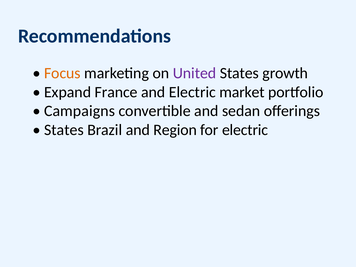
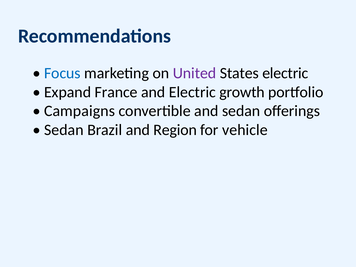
Focus colour: orange -> blue
States growth: growth -> electric
market: market -> growth
States at (64, 130): States -> Sedan
for electric: electric -> vehicle
